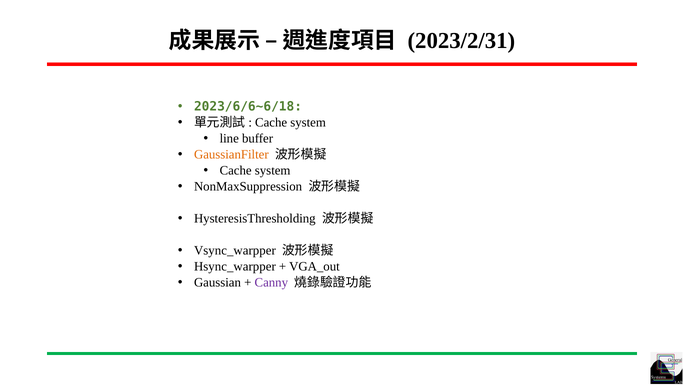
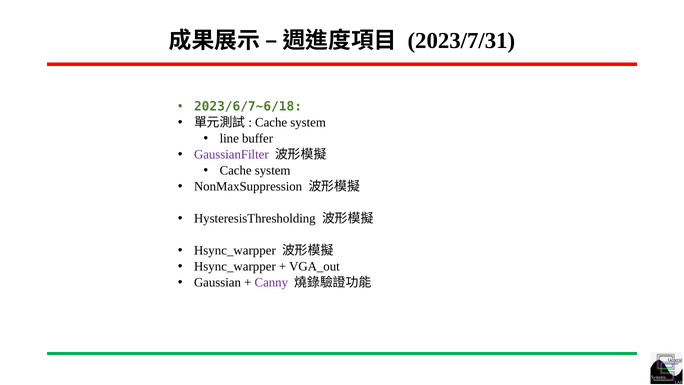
2023/2/31: 2023/2/31 -> 2023/7/31
2023/6/6~6/18: 2023/6/6~6/18 -> 2023/6/7~6/18
GaussianFilter colour: orange -> purple
Vsync_warpper at (235, 250): Vsync_warpper -> Hsync_warpper
